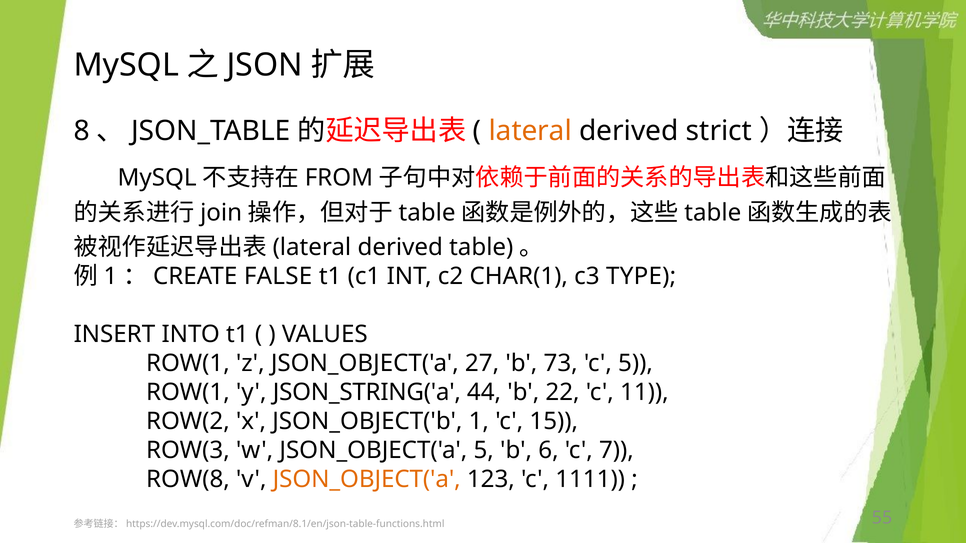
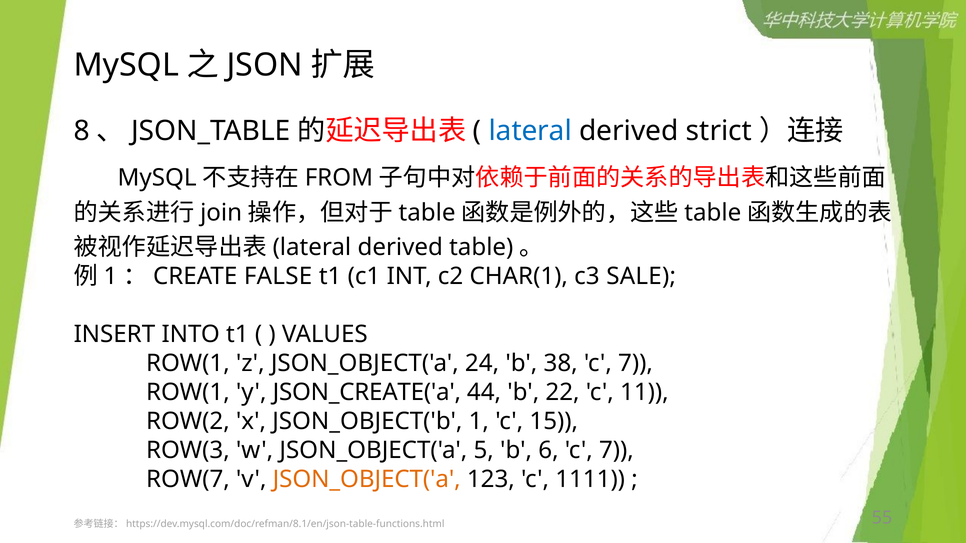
lateral at (530, 131) colour: orange -> blue
TYPE: TYPE -> SALE
27: 27 -> 24
73: 73 -> 38
5 at (635, 364): 5 -> 7
JSON_STRING('a: JSON_STRING('a -> JSON_CREATE('a
ROW(8: ROW(8 -> ROW(7
